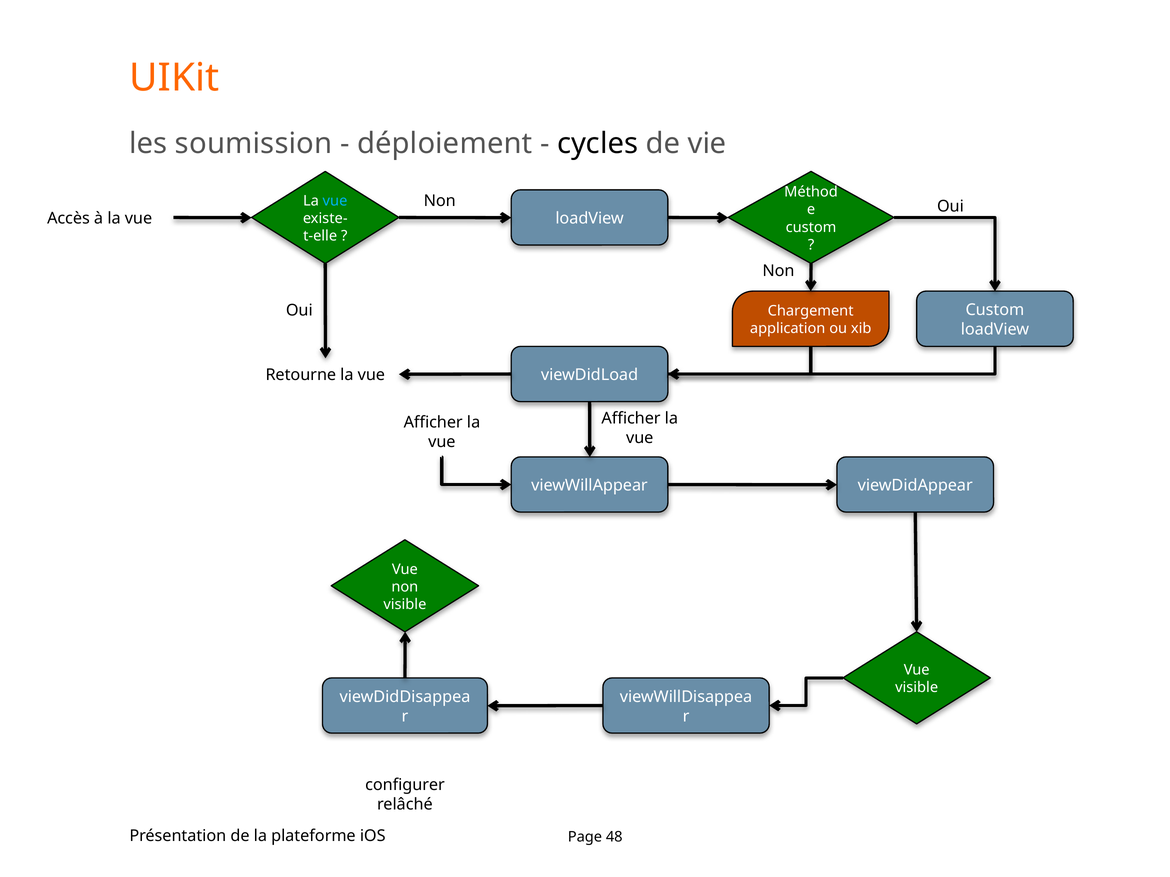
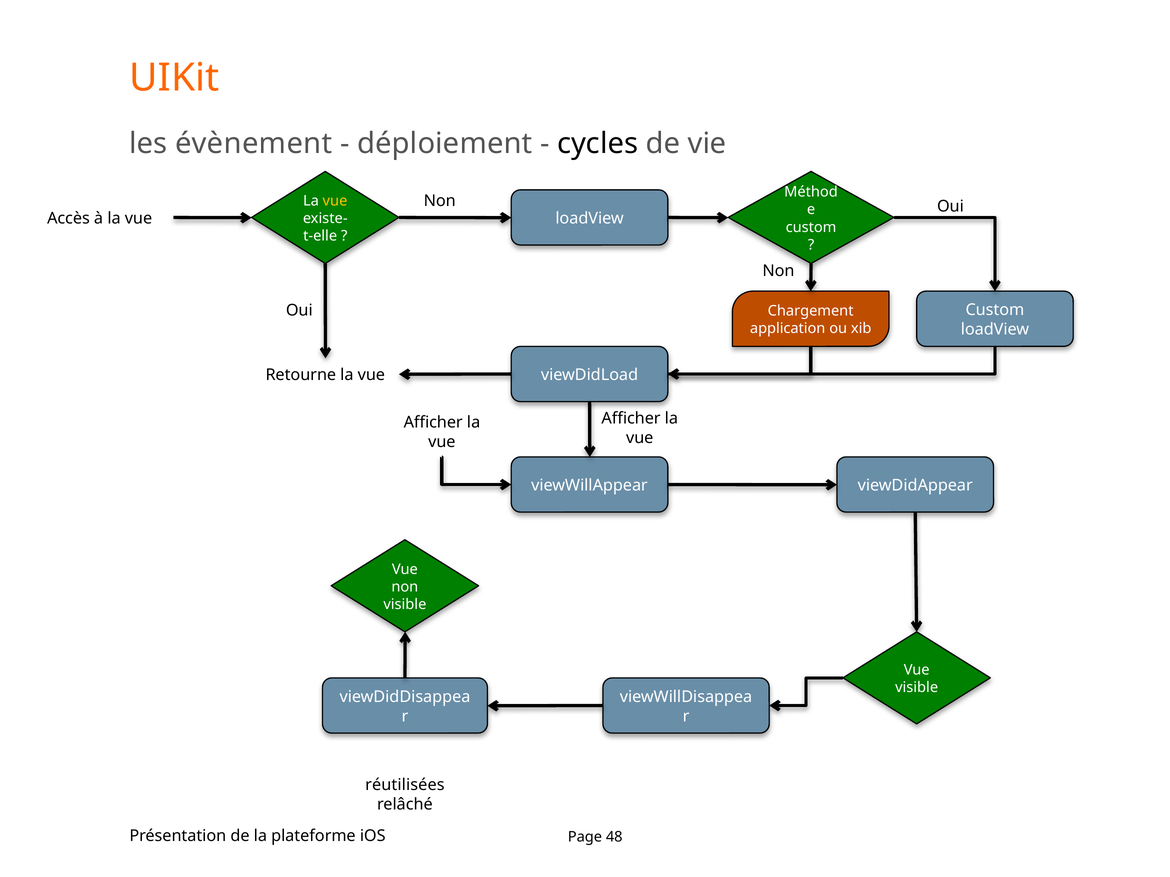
soumission: soumission -> évènement
vue at (335, 201) colour: light blue -> yellow
configurer: configurer -> réutilisées
